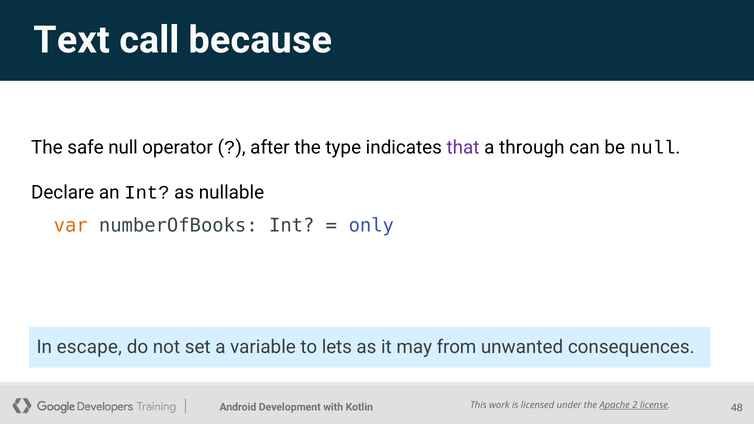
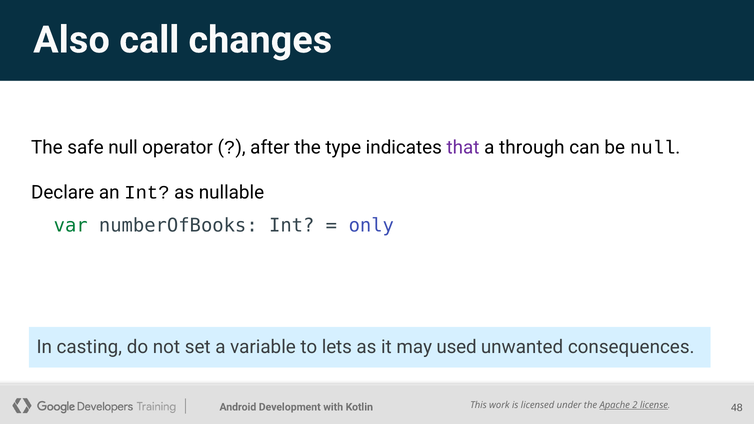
Text: Text -> Also
because: because -> changes
var colour: orange -> green
escape: escape -> casting
from: from -> used
